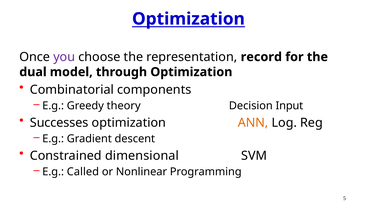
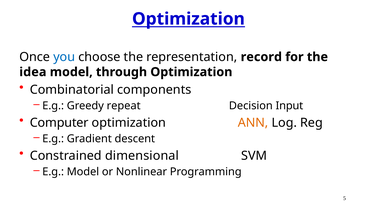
you colour: purple -> blue
dual: dual -> idea
theory: theory -> repeat
Successes: Successes -> Computer
E.g Called: Called -> Model
